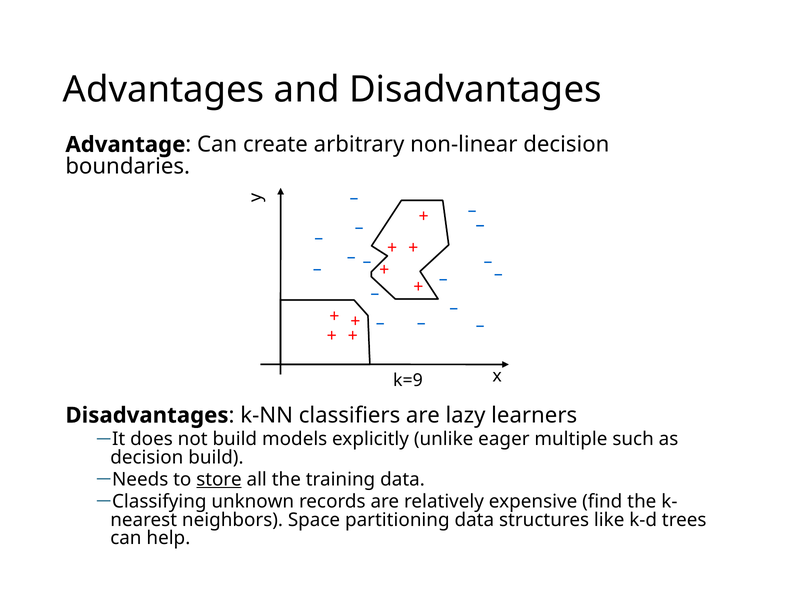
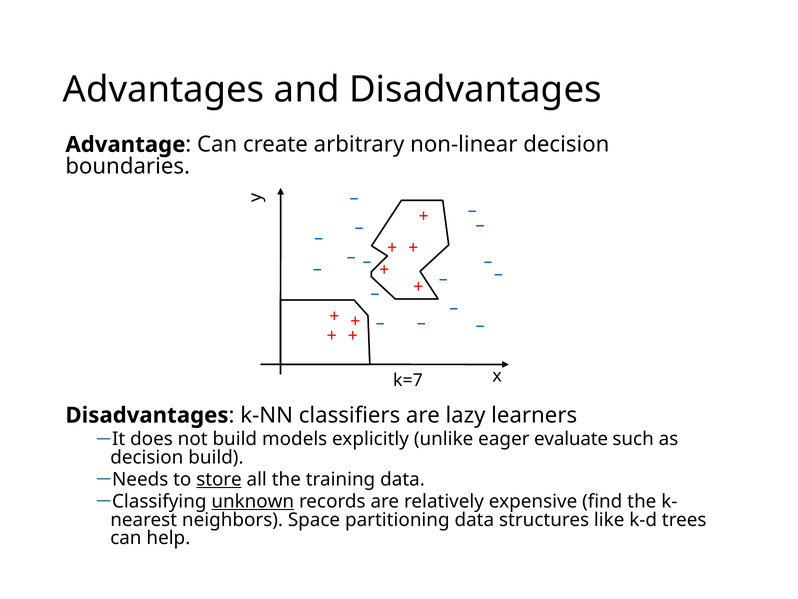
k=9: k=9 -> k=7
multiple: multiple -> evaluate
unknown underline: none -> present
